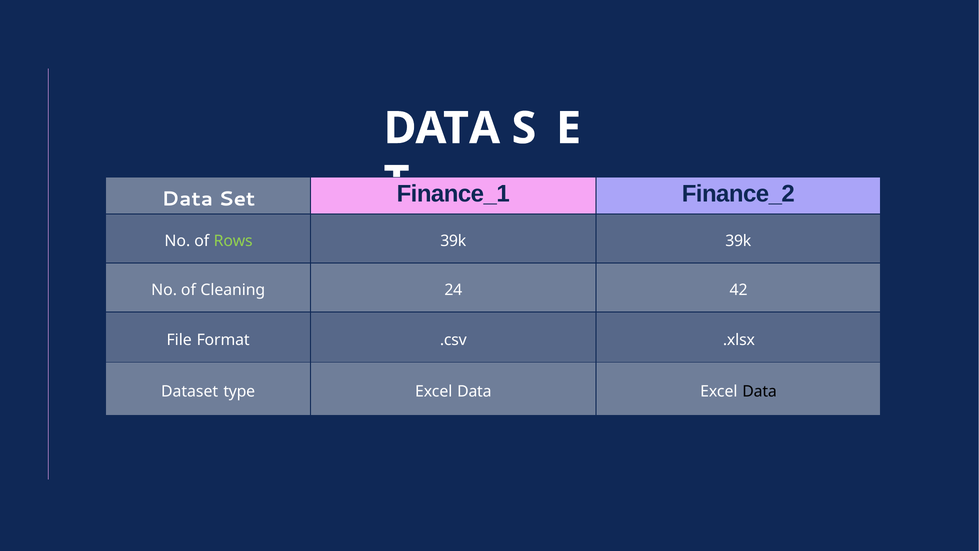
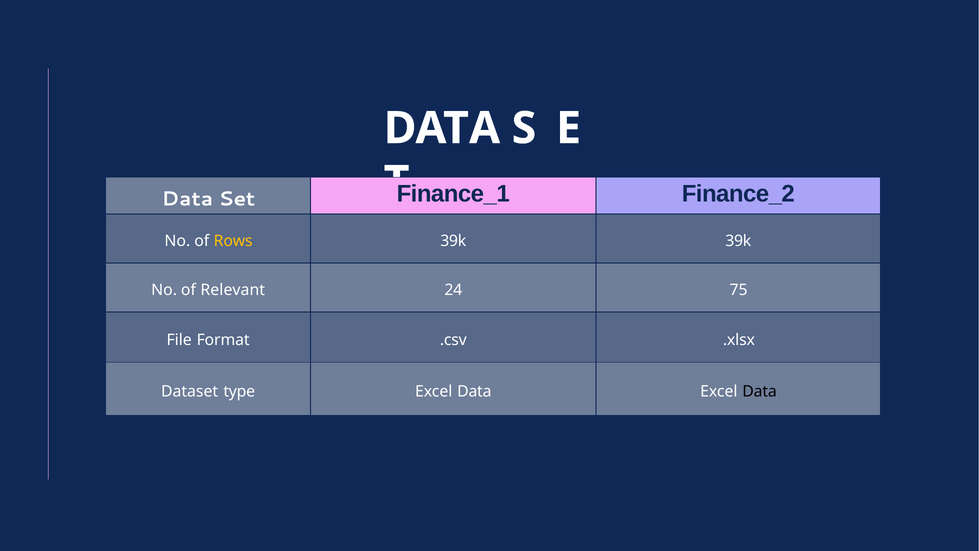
Rows colour: light green -> yellow
Cleaning: Cleaning -> Relevant
42: 42 -> 75
